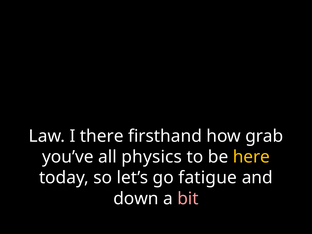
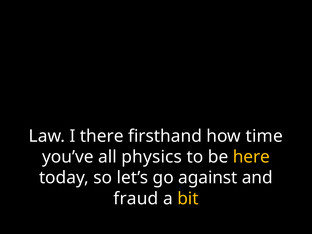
grab: grab -> time
fatigue: fatigue -> against
down: down -> fraud
bit colour: pink -> yellow
